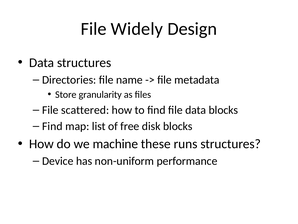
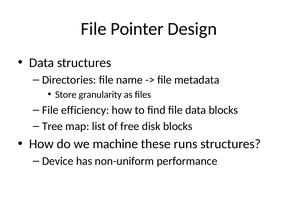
Widely: Widely -> Pointer
scattered: scattered -> efficiency
Find at (52, 126): Find -> Tree
